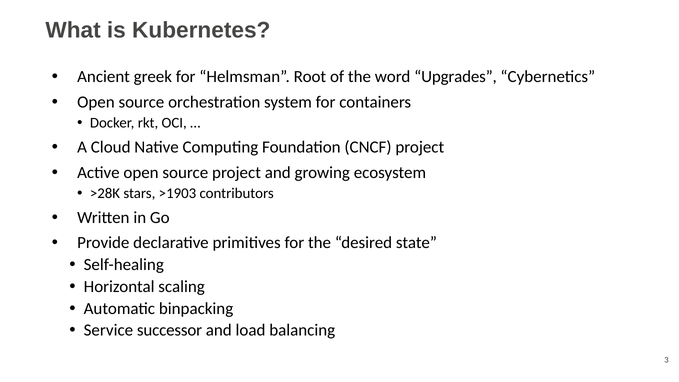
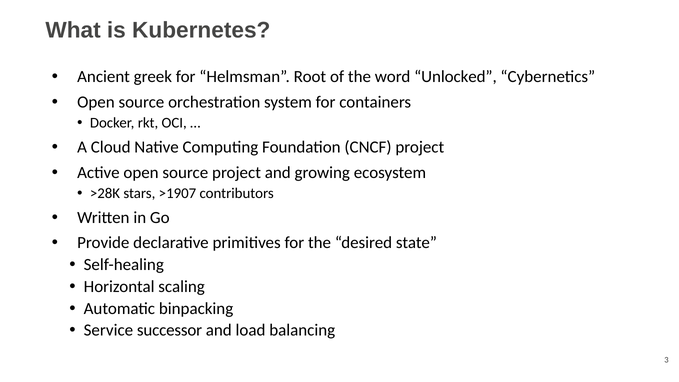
Upgrades: Upgrades -> Unlocked
>1903: >1903 -> >1907
